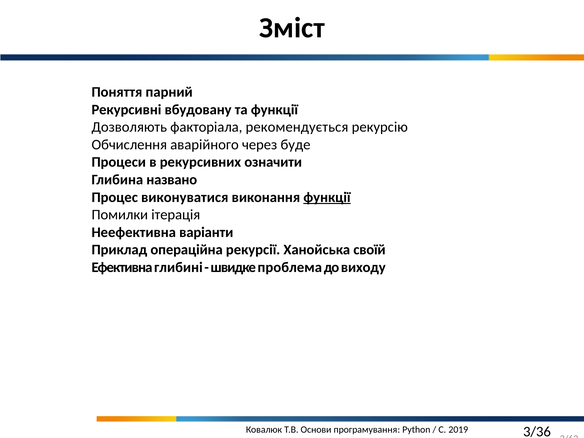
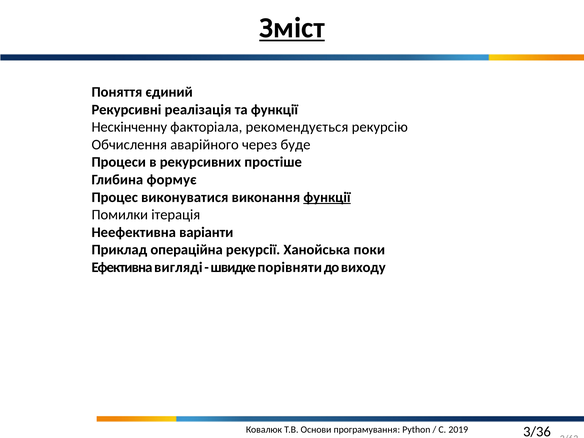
Зміст underline: none -> present
парний: парний -> єдиний
вбудовану: вбудовану -> реалізація
Дозволяють: Дозволяють -> Нескінченну
означити: означити -> простіше
названо: названо -> формує
своїй: своїй -> поки
глибині: глибині -> вигляді
проблема: проблема -> порівняти
